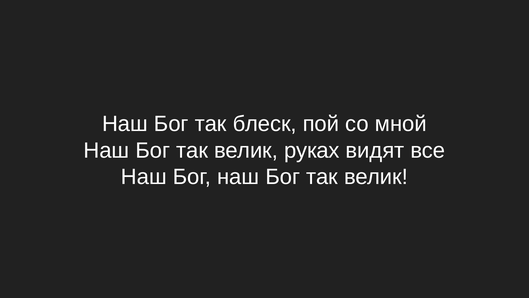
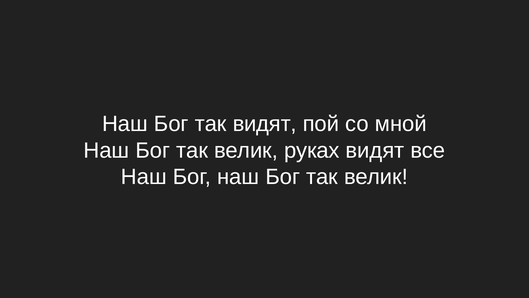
так блеск: блеск -> видят
